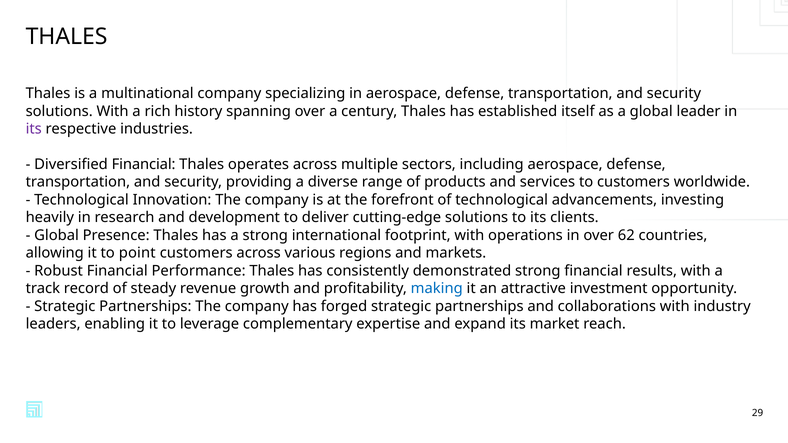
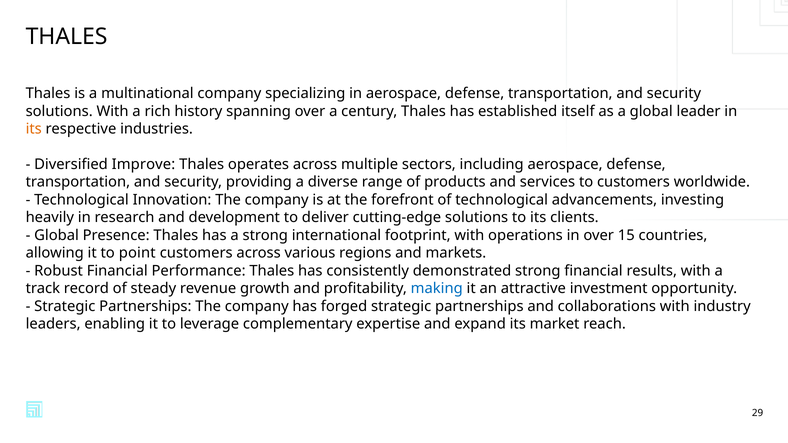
its at (34, 129) colour: purple -> orange
Diversified Financial: Financial -> Improve
62: 62 -> 15
